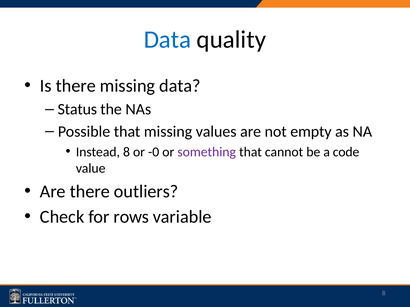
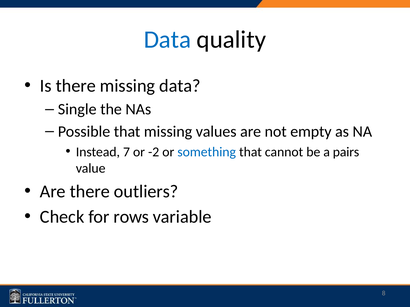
Status: Status -> Single
Instead 8: 8 -> 7
-0: -0 -> -2
something colour: purple -> blue
code: code -> pairs
